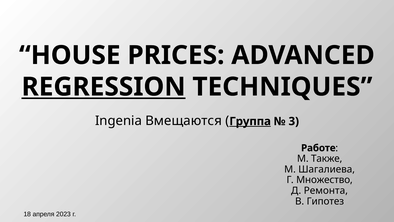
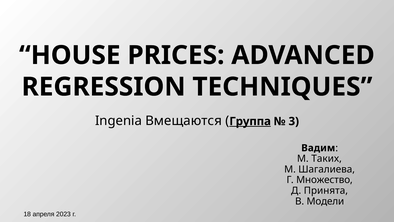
REGRESSION underline: present -> none
Работе: Работе -> Вадим
Также: Также -> Таких
Ремонта: Ремонта -> Принята
Гипотез: Гипотез -> Модели
